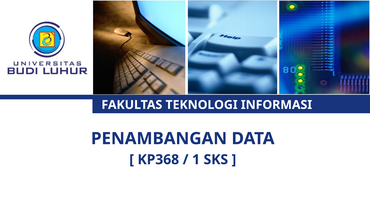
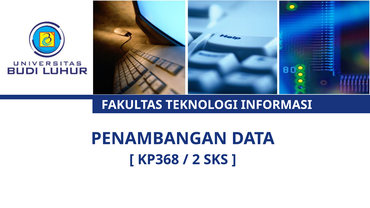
1: 1 -> 2
